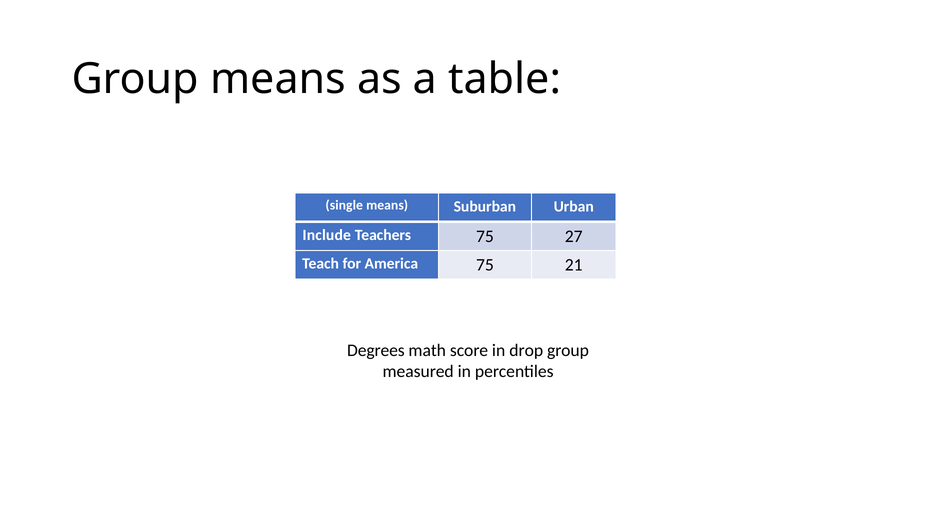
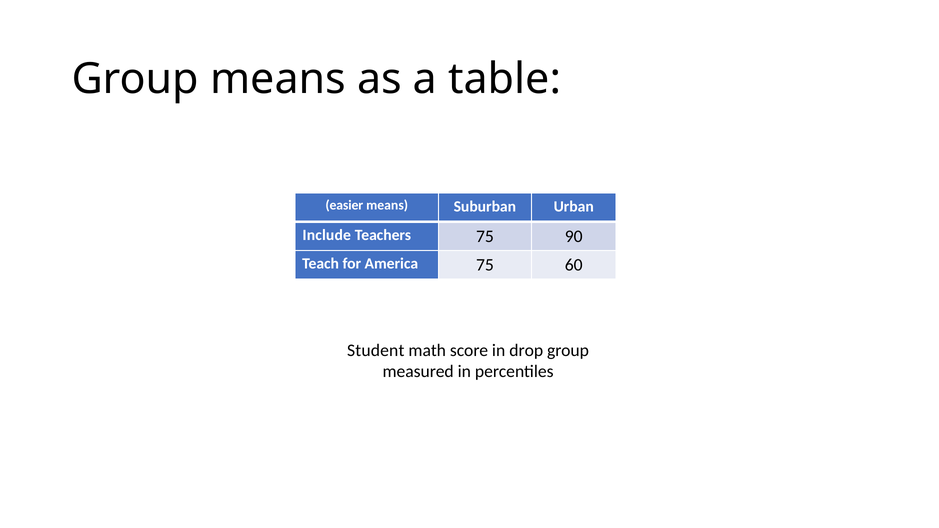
single: single -> easier
27: 27 -> 90
21: 21 -> 60
Degrees: Degrees -> Student
